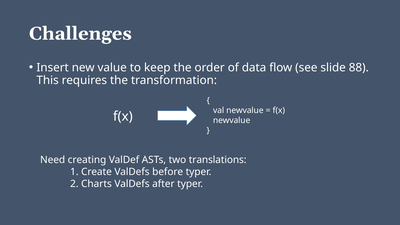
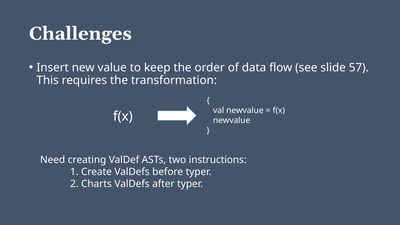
88: 88 -> 57
translations: translations -> instructions
